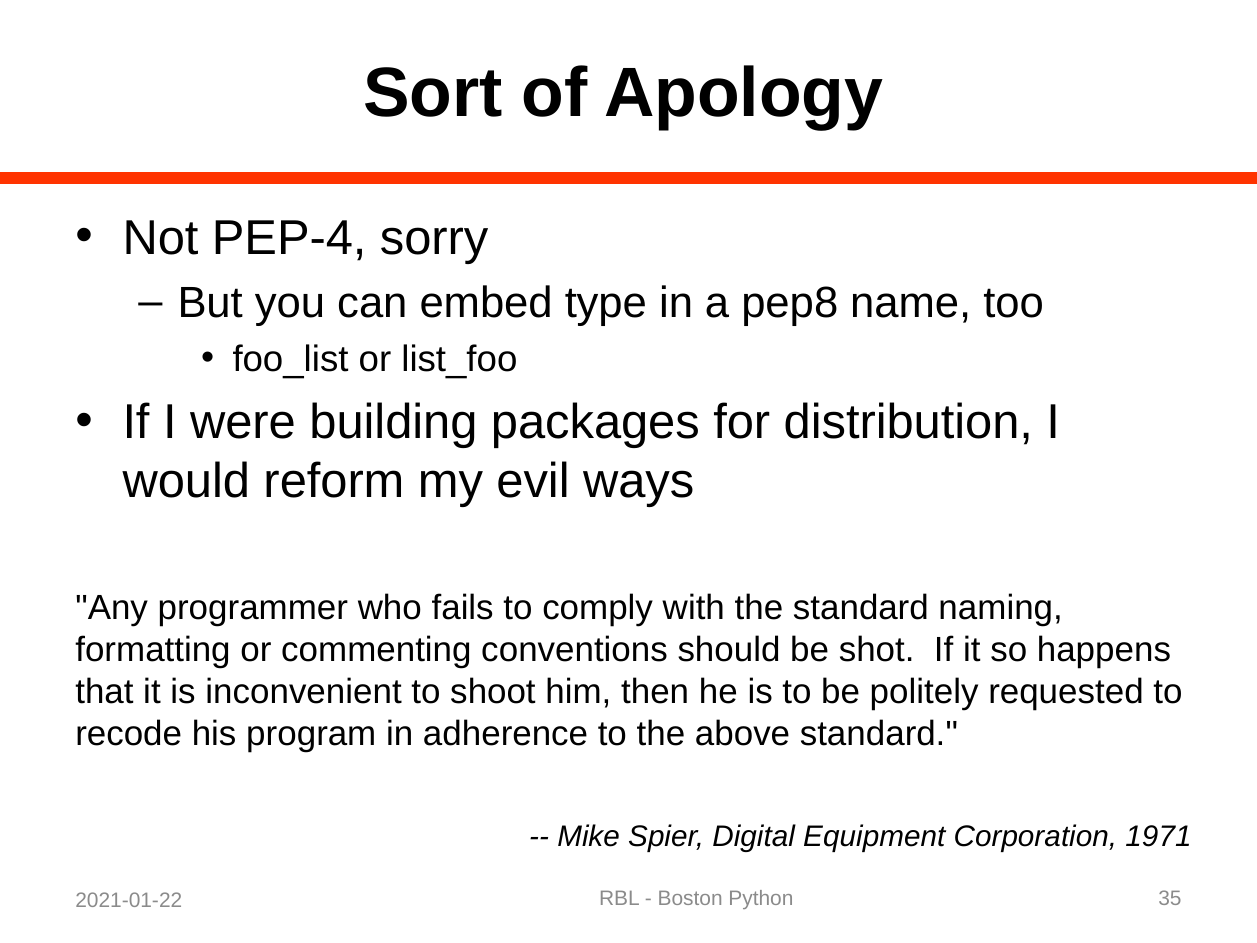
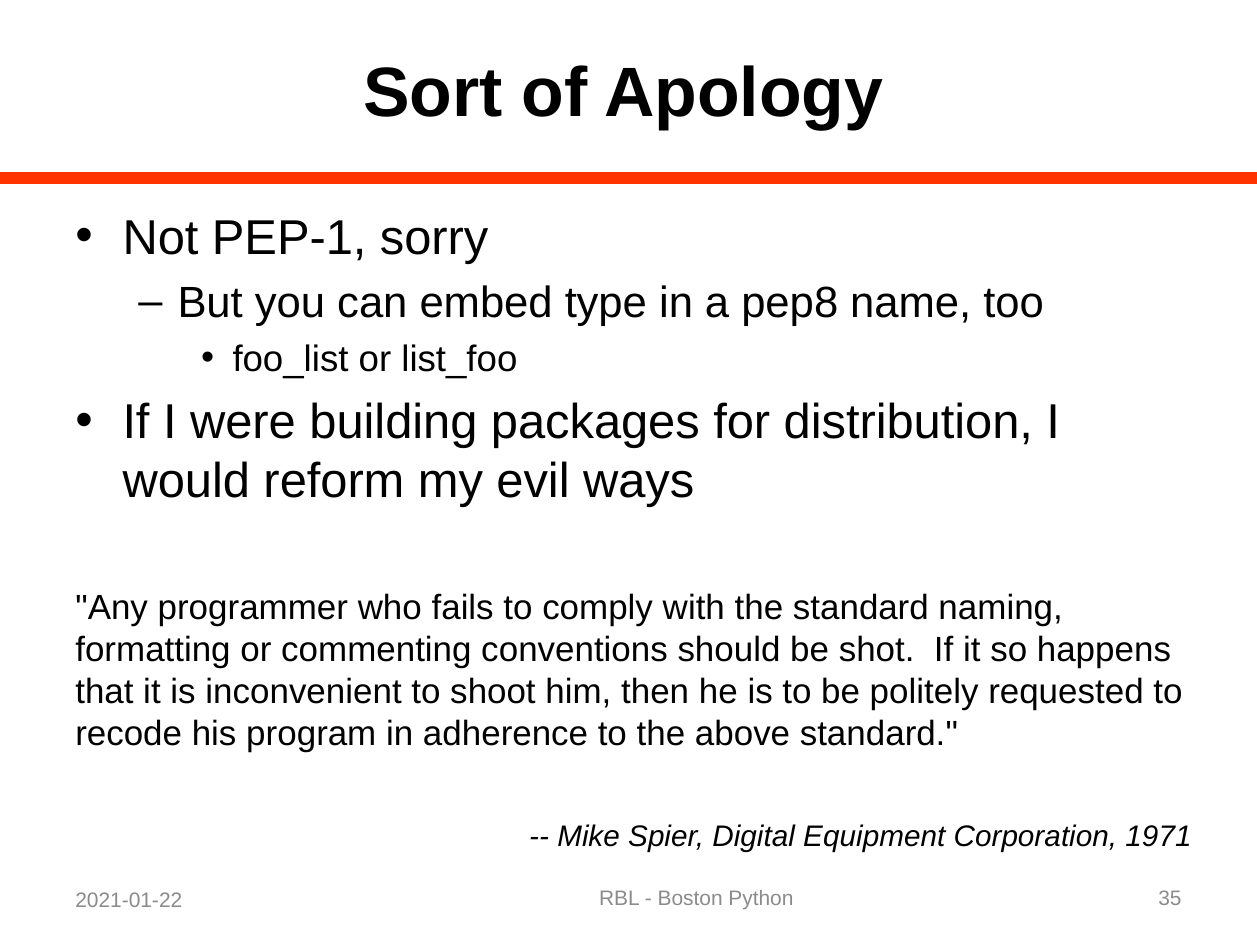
PEP-4: PEP-4 -> PEP-1
